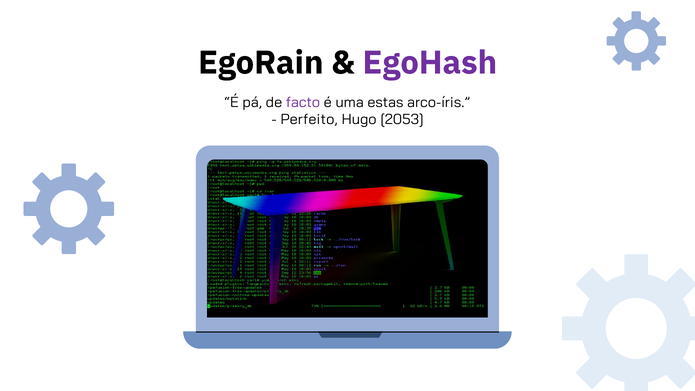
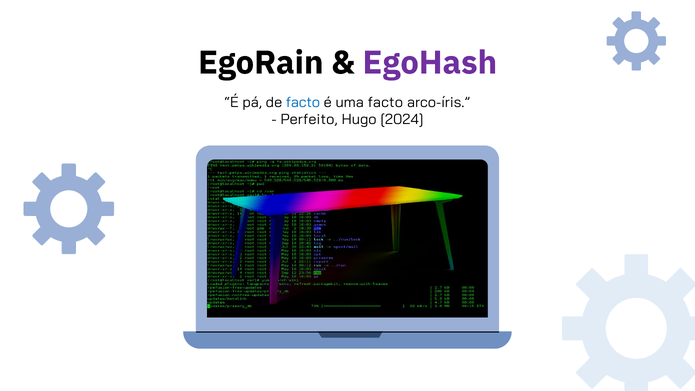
facto at (303, 102) colour: purple -> blue
uma estas: estas -> facto
2053: 2053 -> 2024
